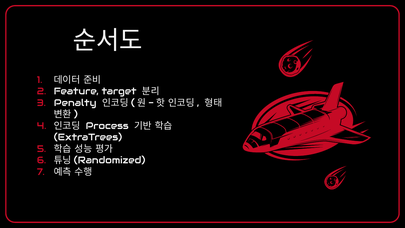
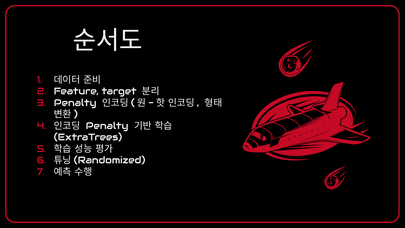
Process at (107, 126): Process -> Penalty
